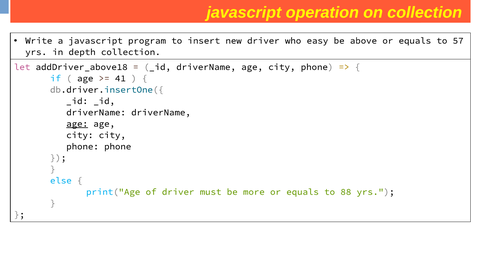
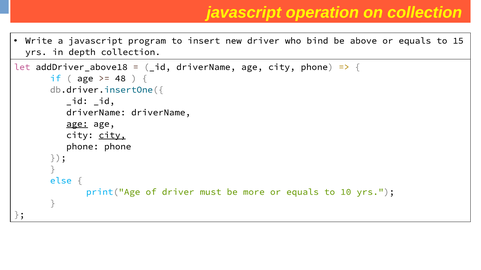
easy: easy -> bind
57: 57 -> 15
41: 41 -> 48
city at (112, 135) underline: none -> present
88: 88 -> 10
